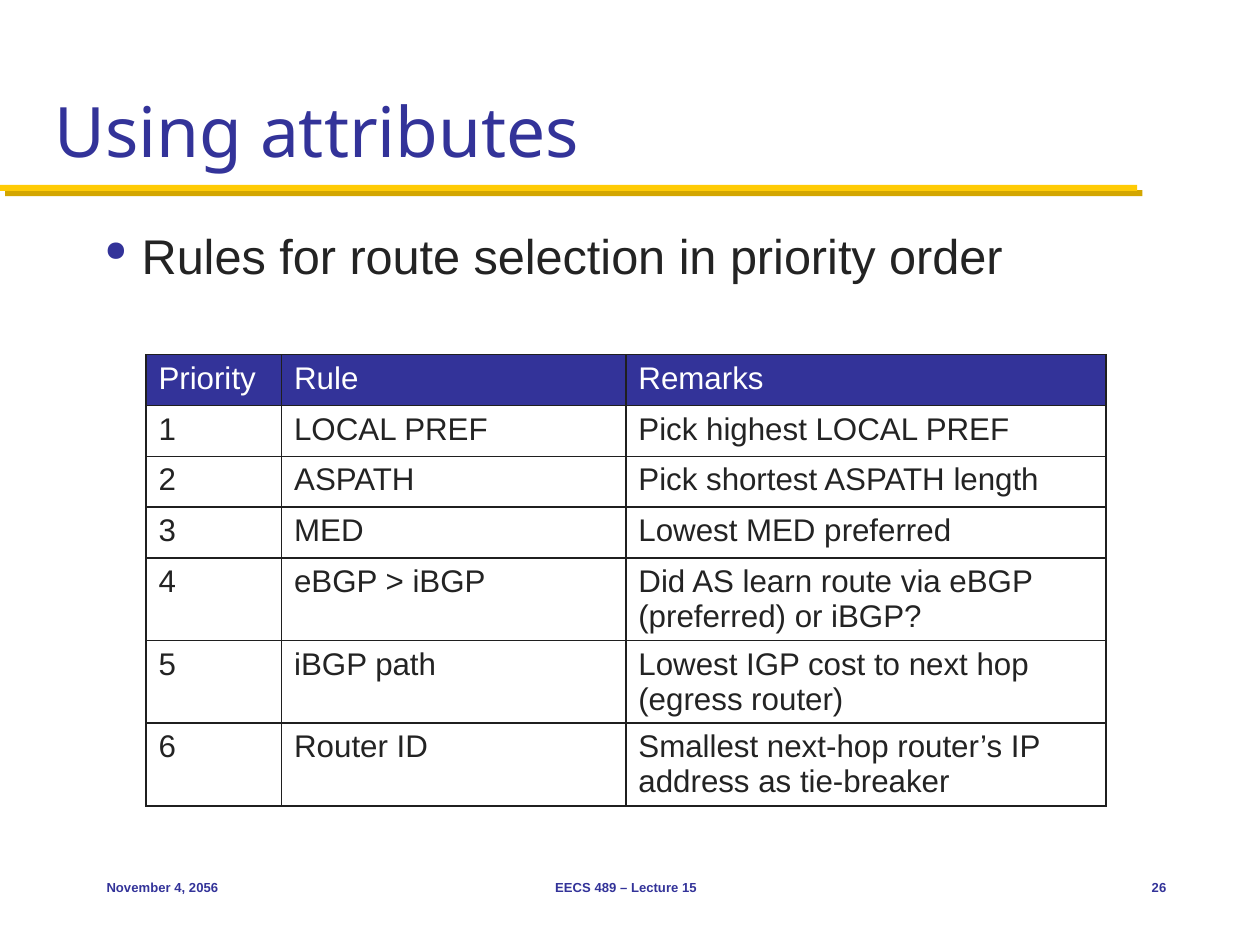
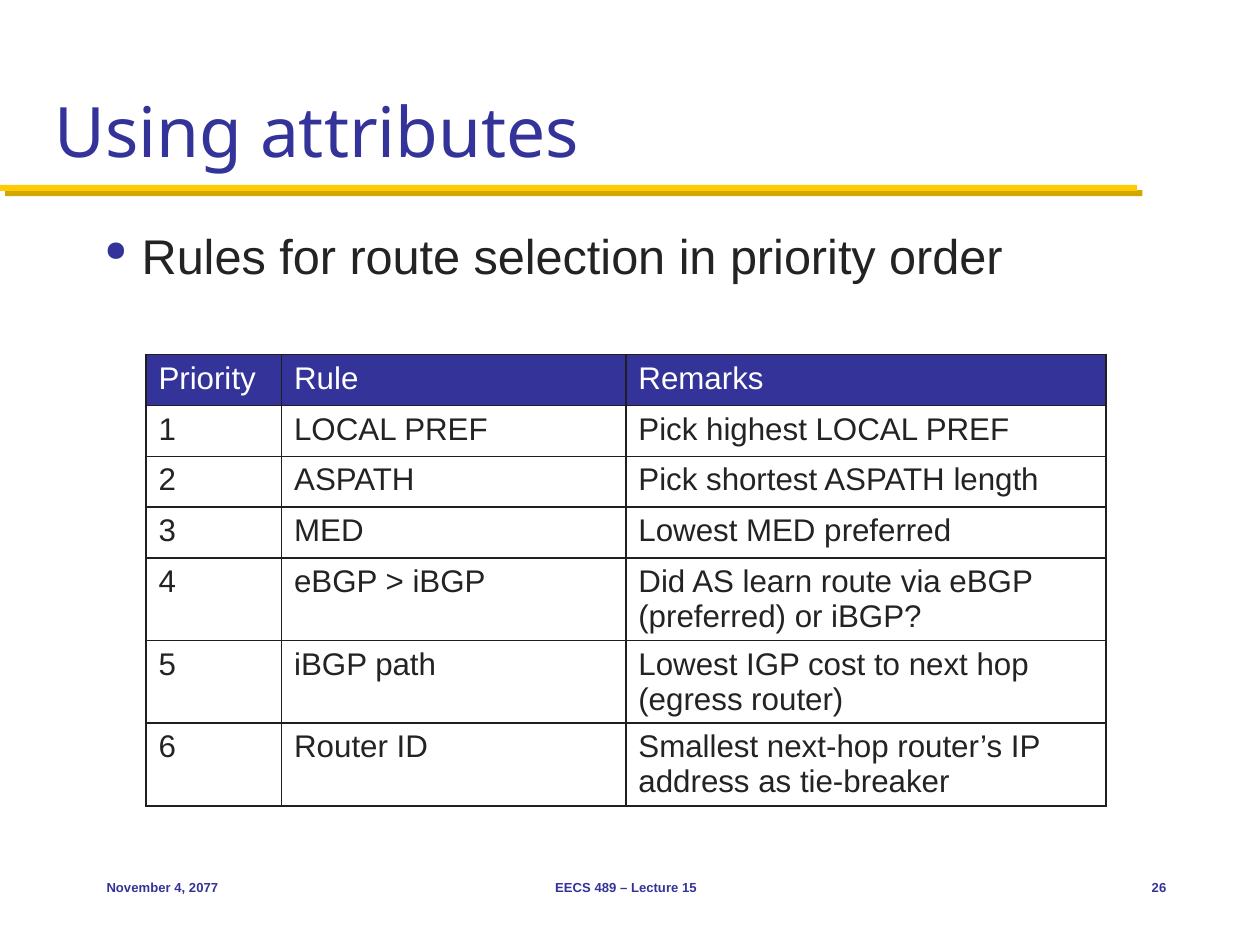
2056: 2056 -> 2077
